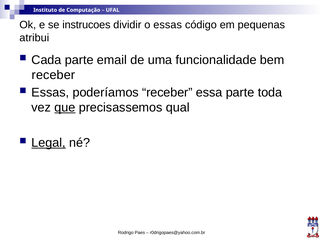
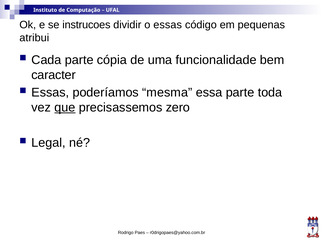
email: email -> cópia
receber at (53, 75): receber -> caracter
poderíamos receber: receber -> mesma
qual: qual -> zero
Legal underline: present -> none
